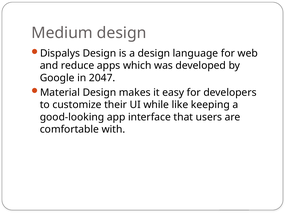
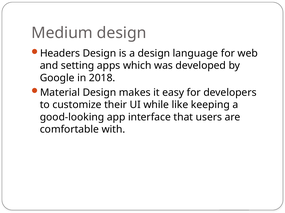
Dispalys: Dispalys -> Headers
reduce: reduce -> setting
2047: 2047 -> 2018
